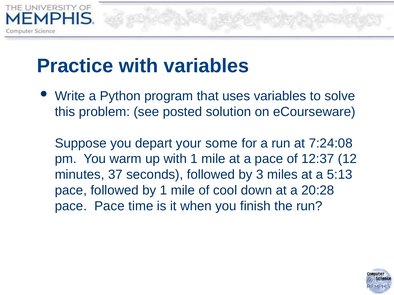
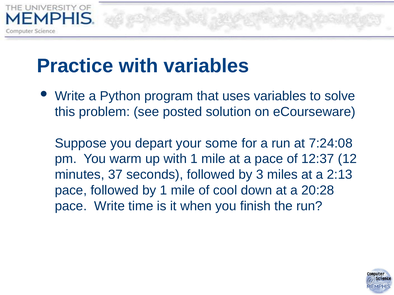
5:13: 5:13 -> 2:13
pace Pace: Pace -> Write
